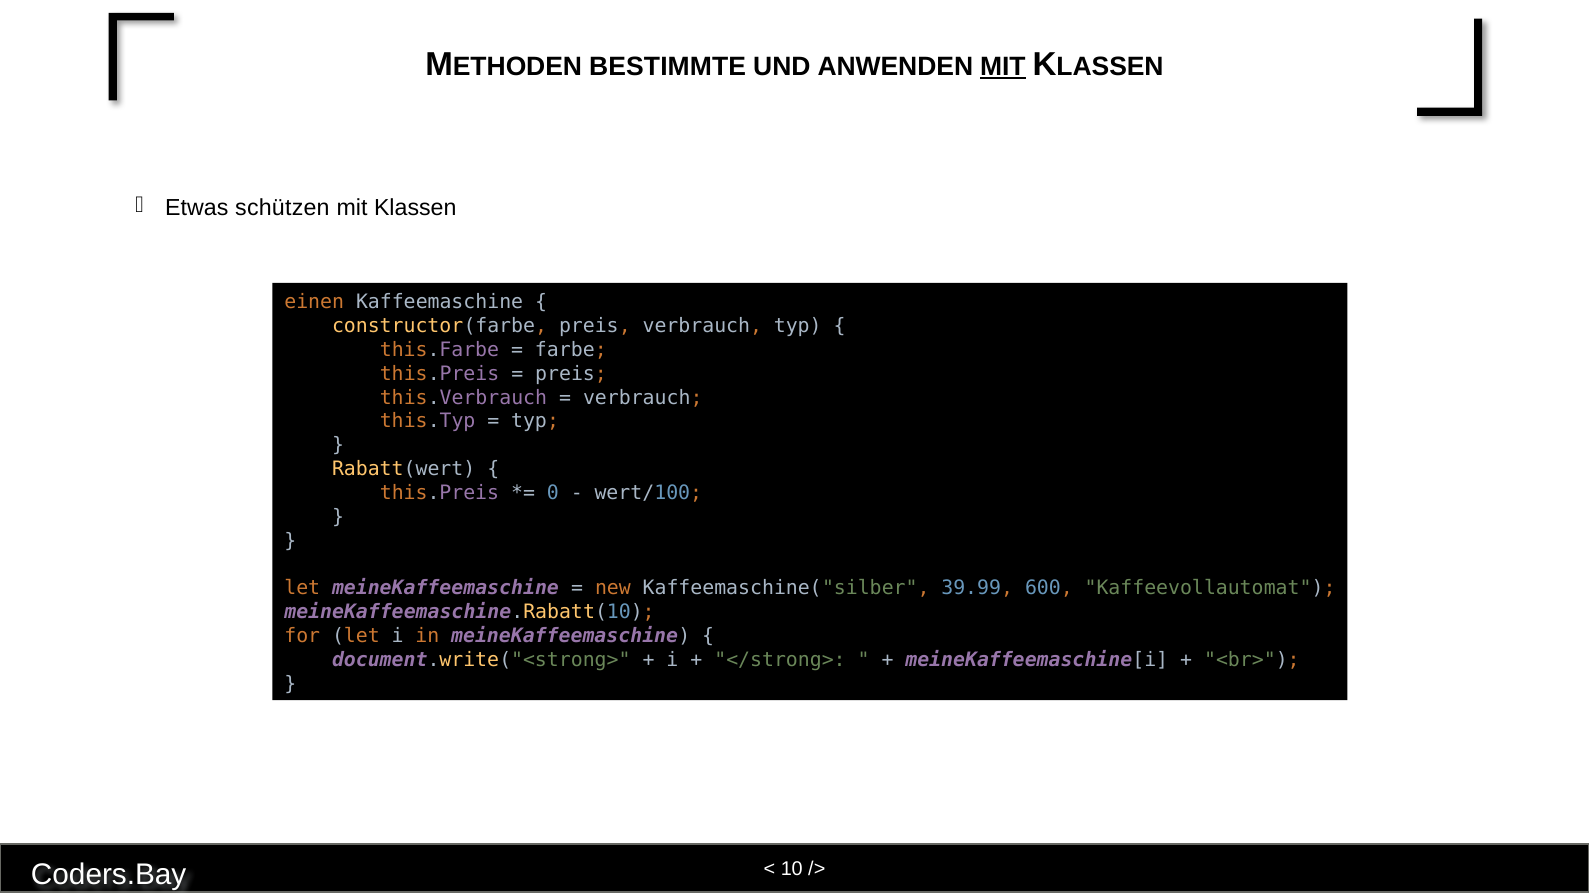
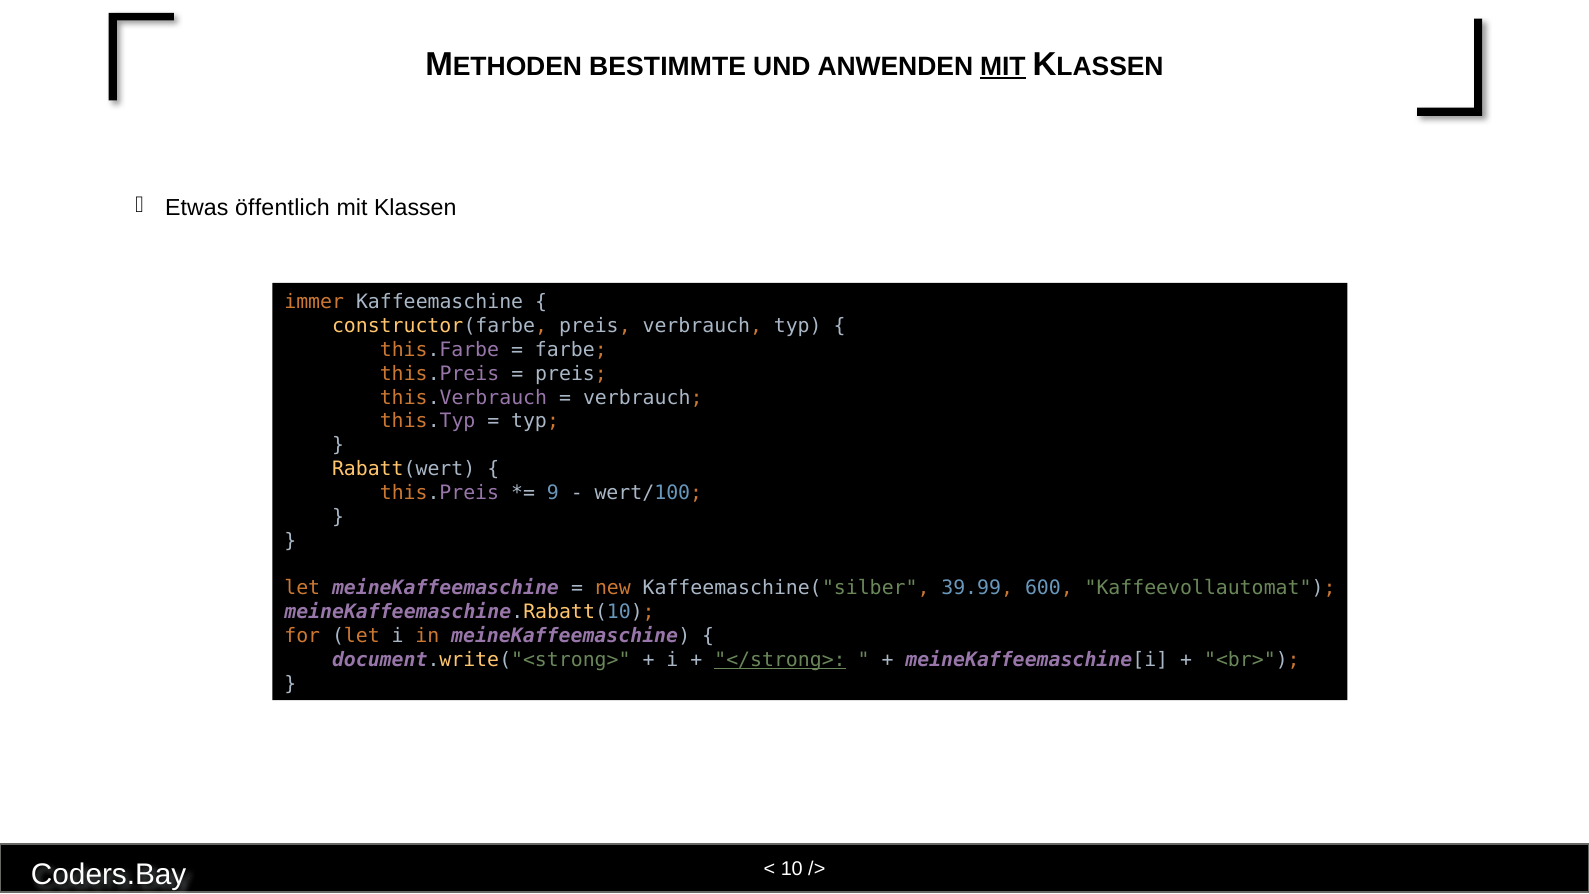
schützen: schützen -> öffentlich
einen: einen -> immer
0: 0 -> 9
</strong> underline: none -> present
